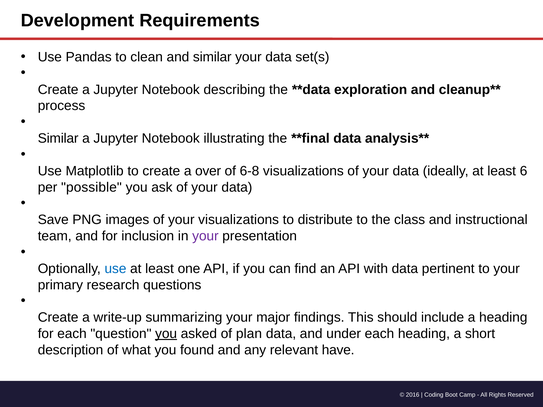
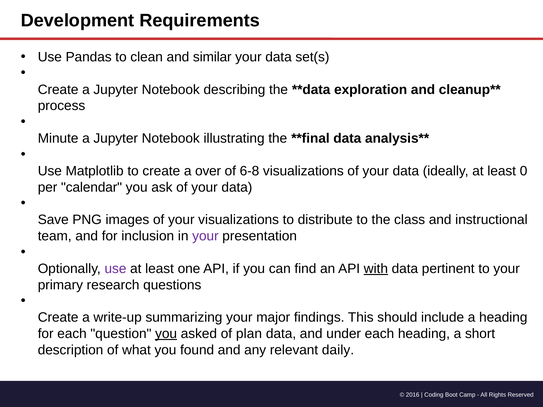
Similar at (58, 138): Similar -> Minute
6: 6 -> 0
possible: possible -> calendar
use at (115, 269) colour: blue -> purple
with underline: none -> present
have: have -> daily
